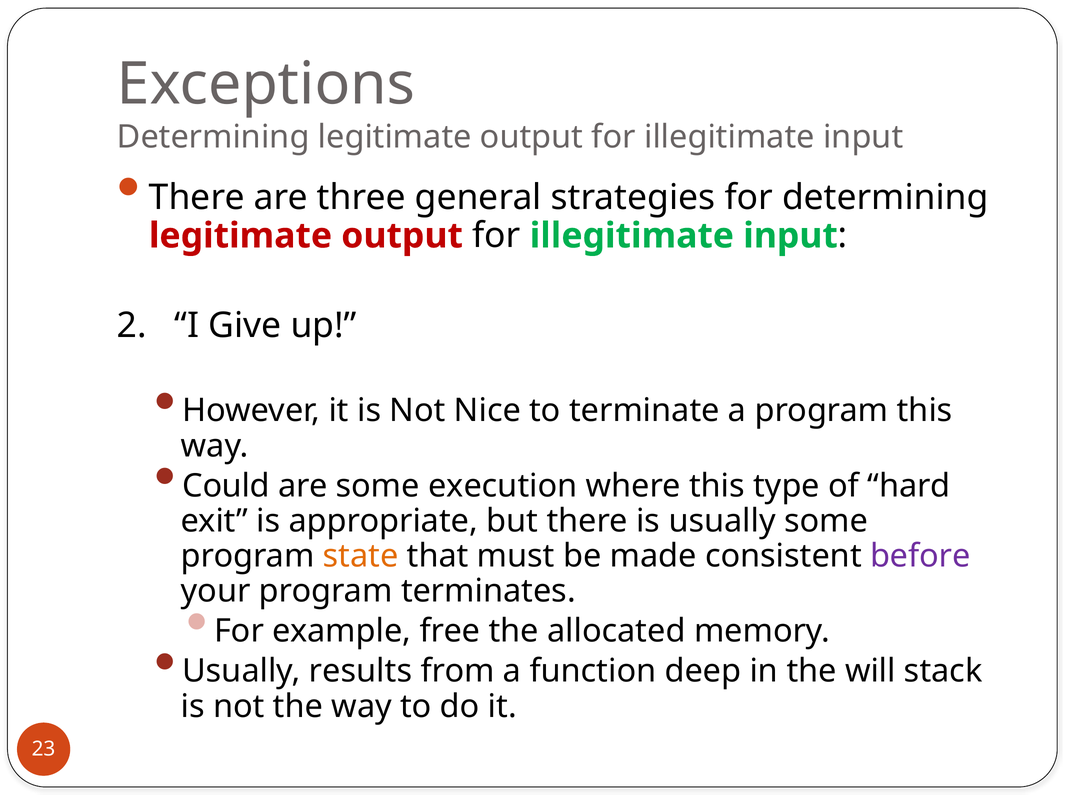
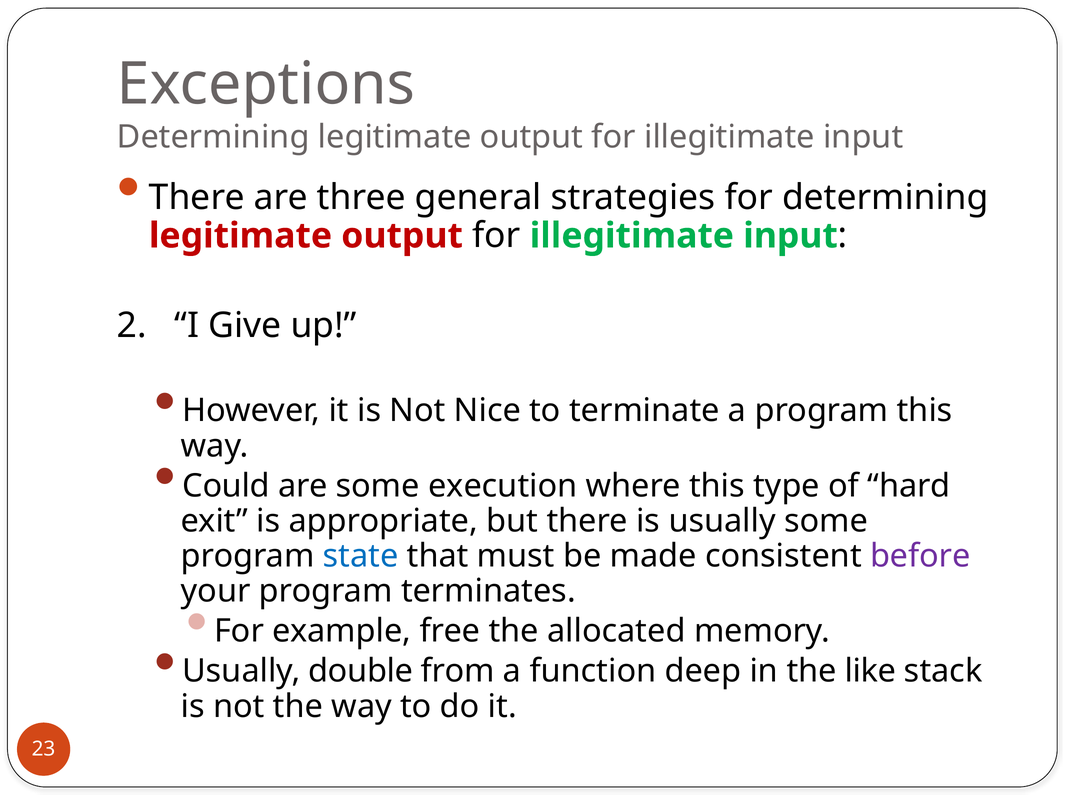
state colour: orange -> blue
results: results -> double
will: will -> like
